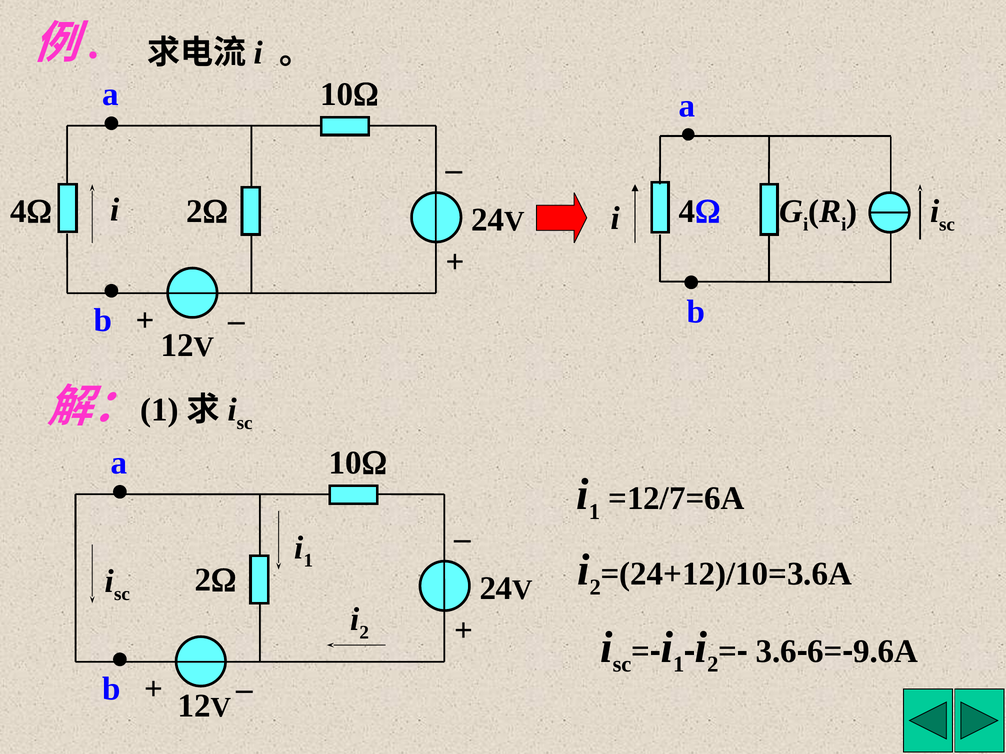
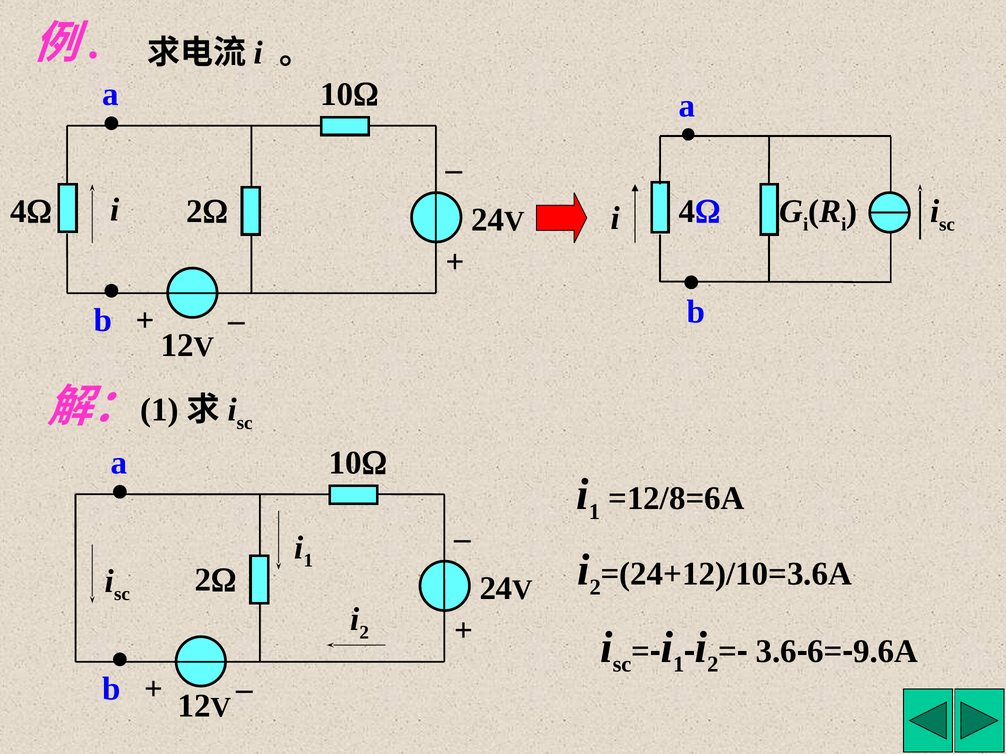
=12/7=6A: =12/7=6A -> =12/8=6A
